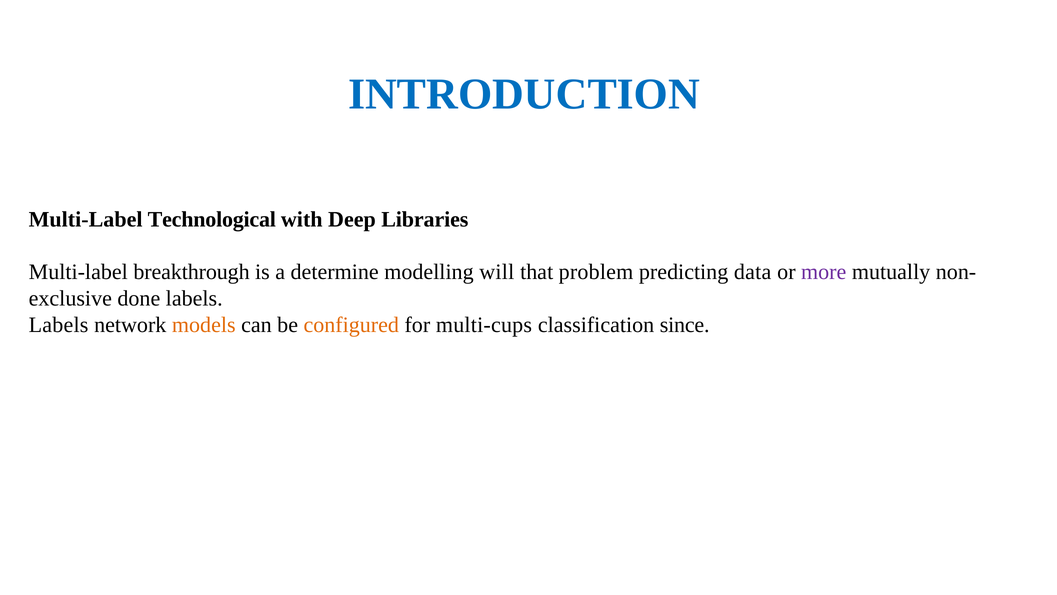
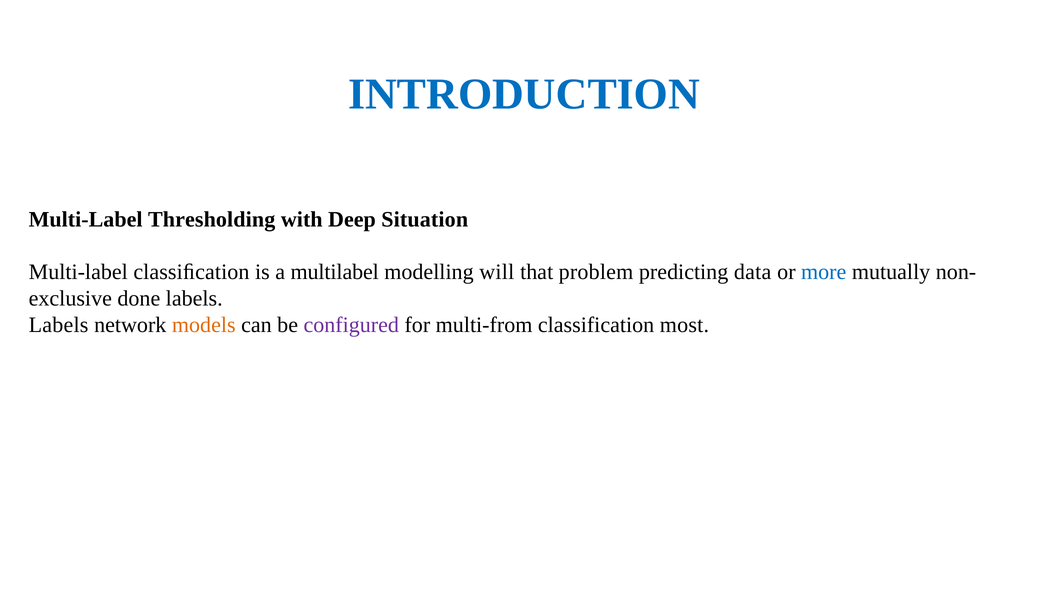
Technological: Technological -> Thresholding
Libraries: Libraries -> Situation
Multi-label breakthrough: breakthrough -> classiﬁcation
determine: determine -> multilabel
more colour: purple -> blue
configured colour: orange -> purple
multi-cups: multi-cups -> multi-from
since: since -> most
